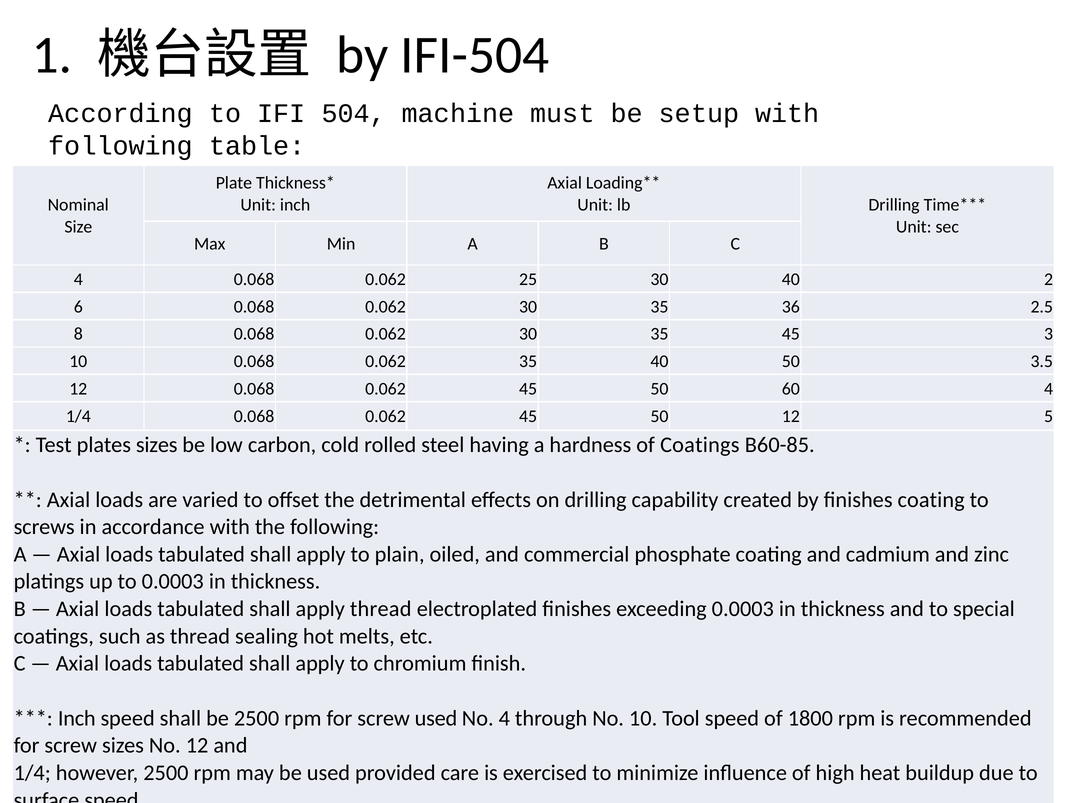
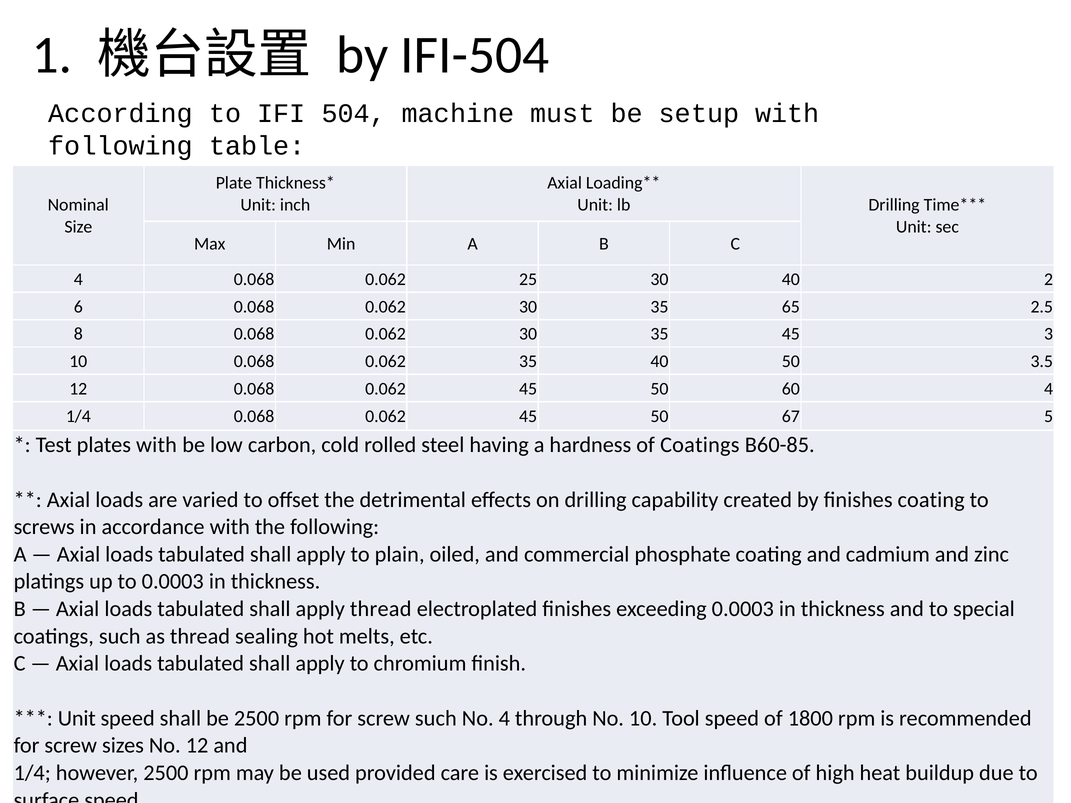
36: 36 -> 65
50 12: 12 -> 67
plates sizes: sizes -> with
Inch at (77, 718): Inch -> Unit
screw used: used -> such
